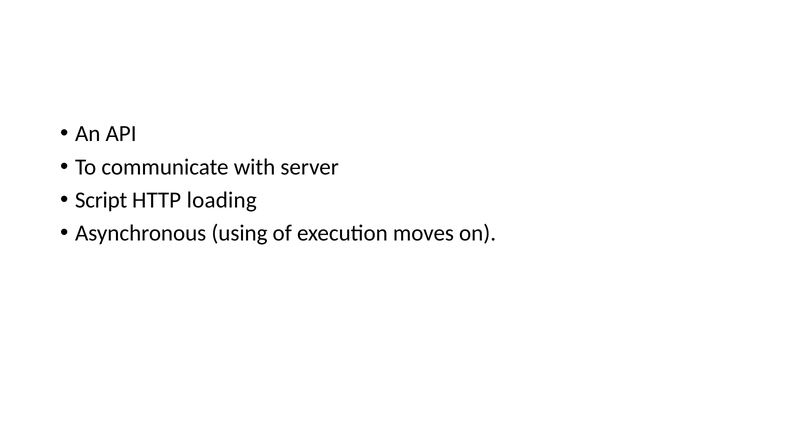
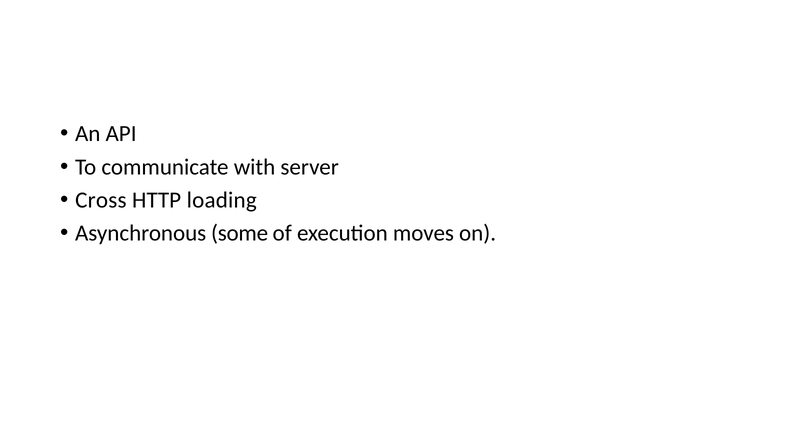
Script: Script -> Cross
using: using -> some
